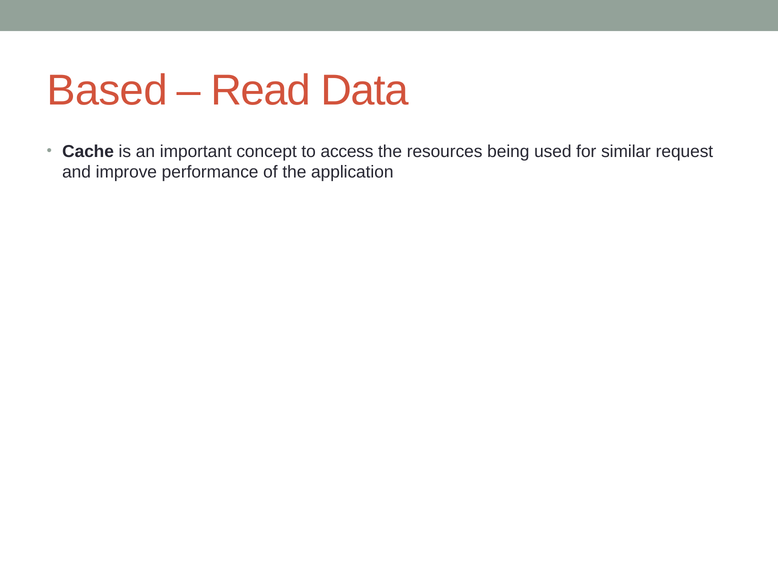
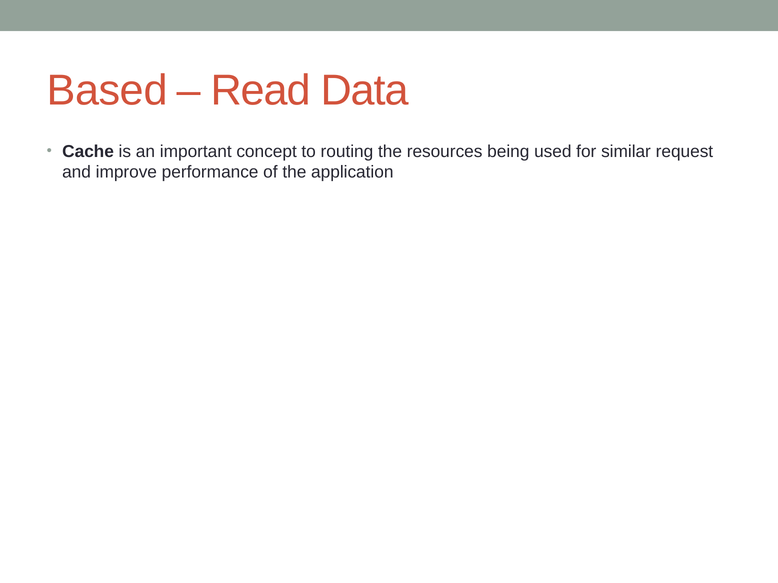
access: access -> routing
